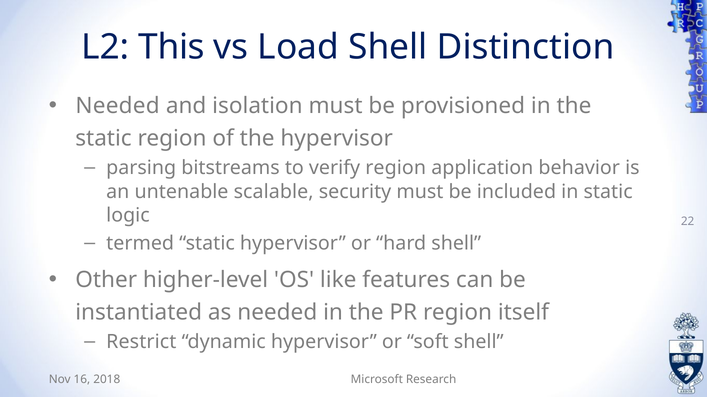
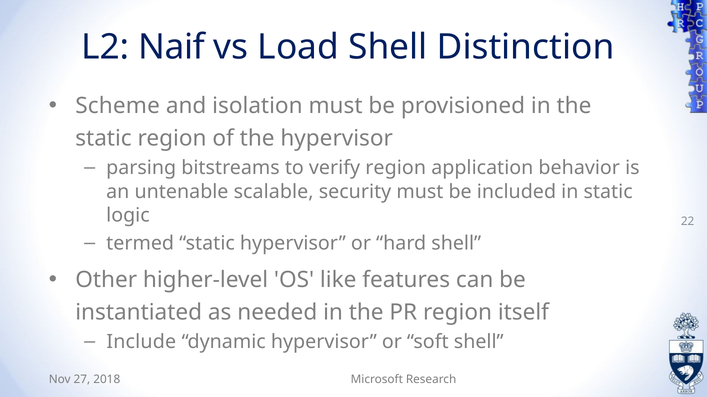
This: This -> Naif
Needed at (118, 106): Needed -> Scheme
Restrict: Restrict -> Include
16: 16 -> 27
